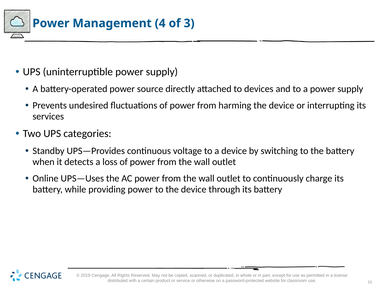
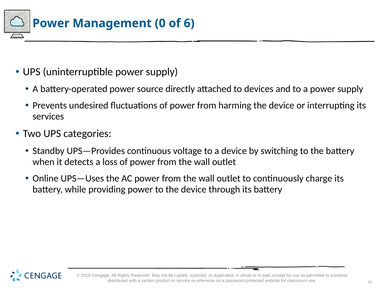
4: 4 -> 0
3: 3 -> 6
